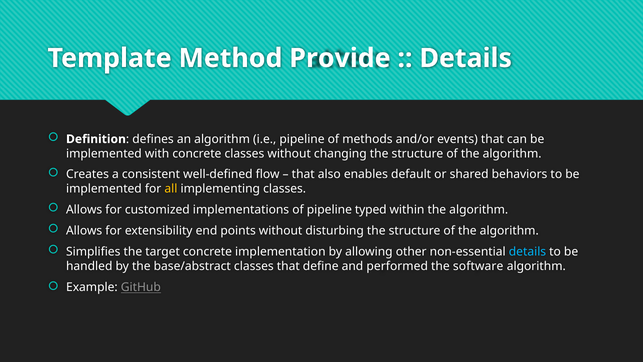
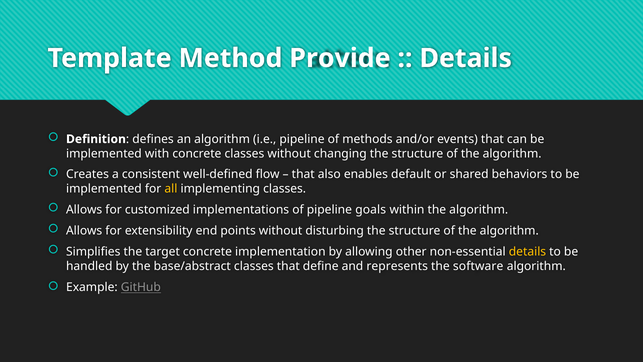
typed: typed -> goals
details at (527, 252) colour: light blue -> yellow
performed: performed -> represents
